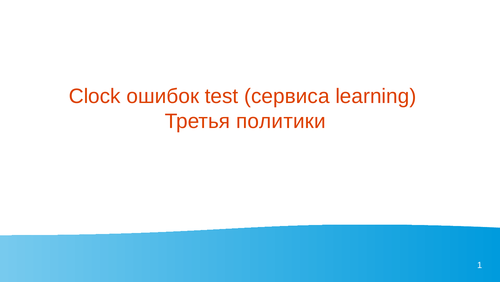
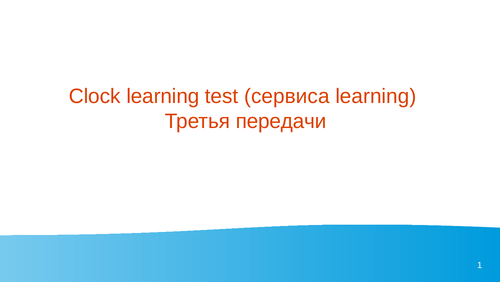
Clock ошибок: ошибок -> learning
политики: политики -> передачи
